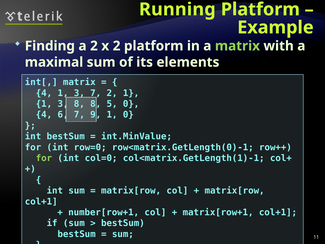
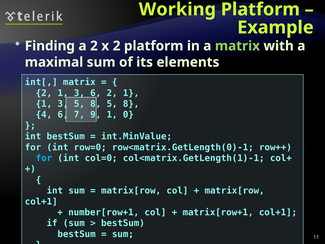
Running: Running -> Working
4 at (44, 93): 4 -> 2
3 7: 7 -> 6
3 8: 8 -> 5
8 5 0: 0 -> 8
for at (44, 158) colour: light green -> light blue
